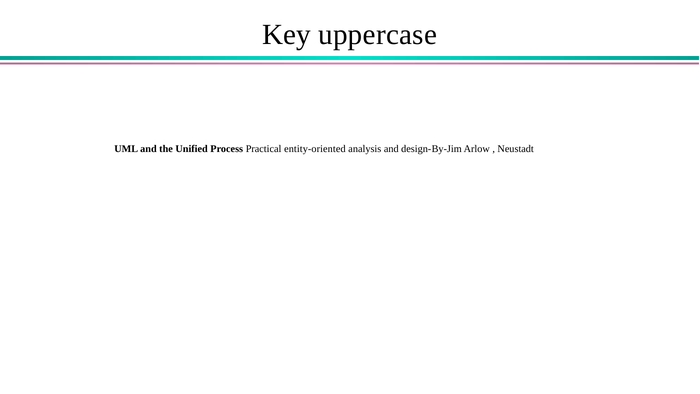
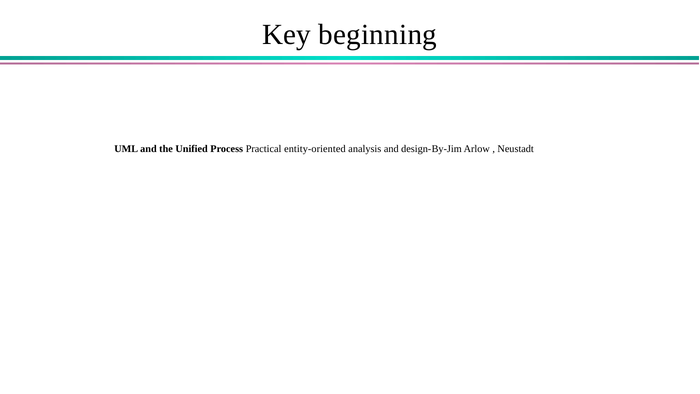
uppercase: uppercase -> beginning
